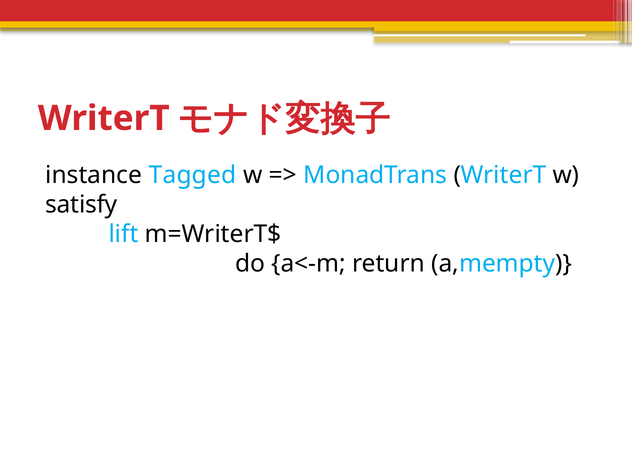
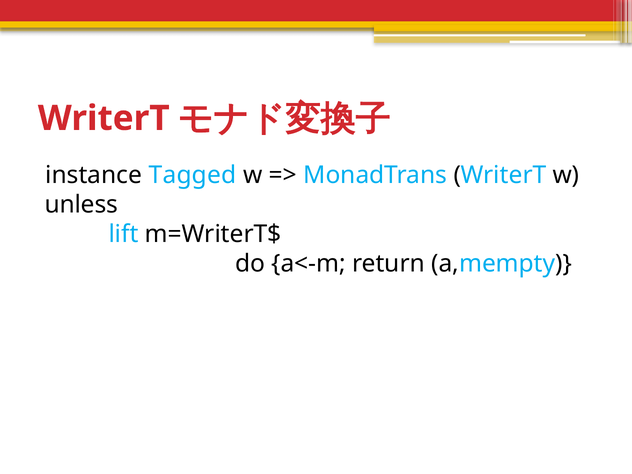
satisfy: satisfy -> unless
